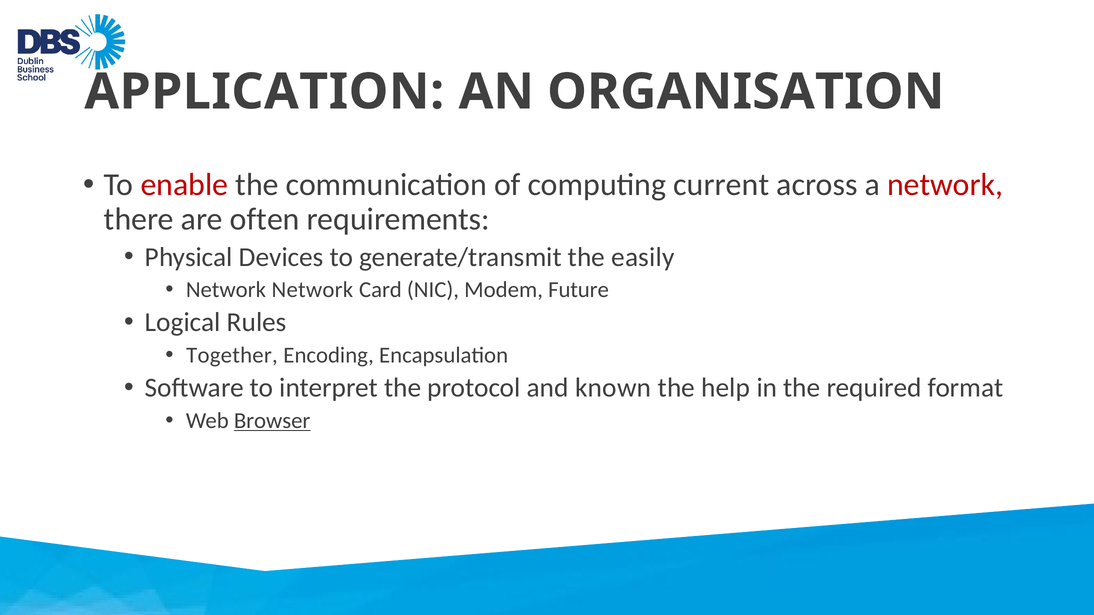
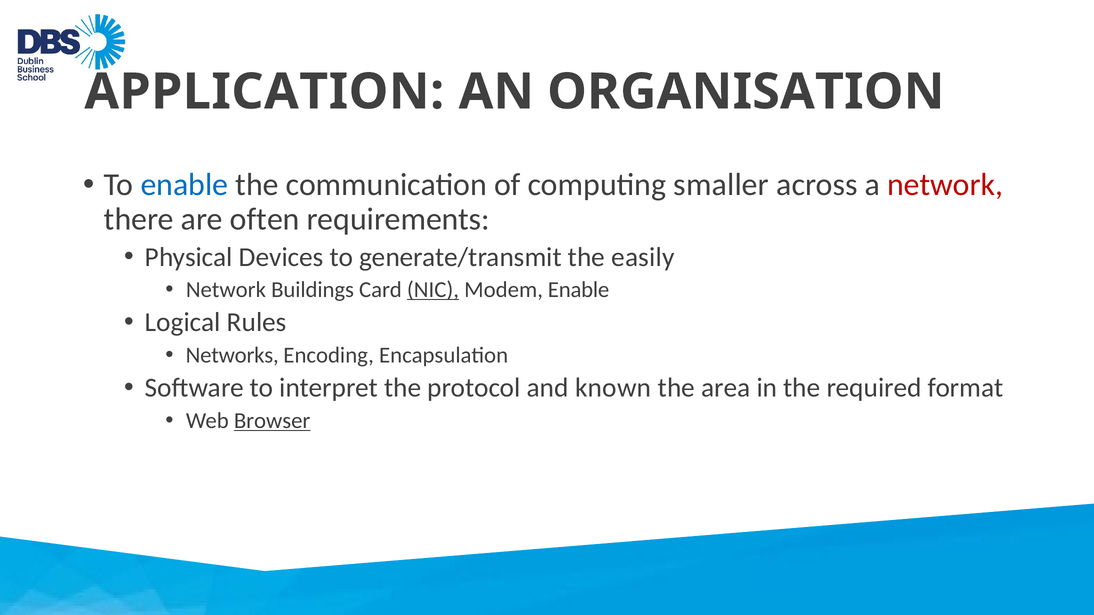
enable at (184, 185) colour: red -> blue
current: current -> smaller
Network Network: Network -> Buildings
NIC underline: none -> present
Modem Future: Future -> Enable
Together: Together -> Networks
help: help -> area
